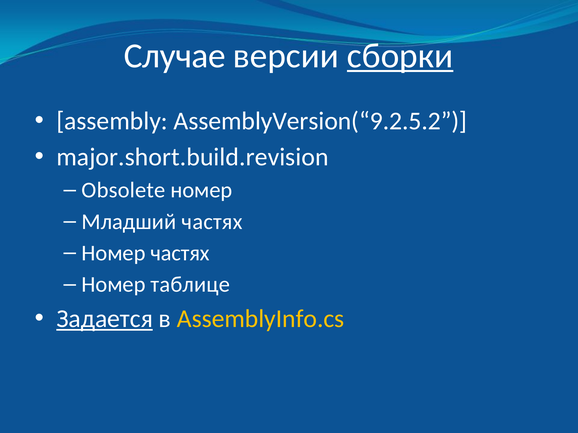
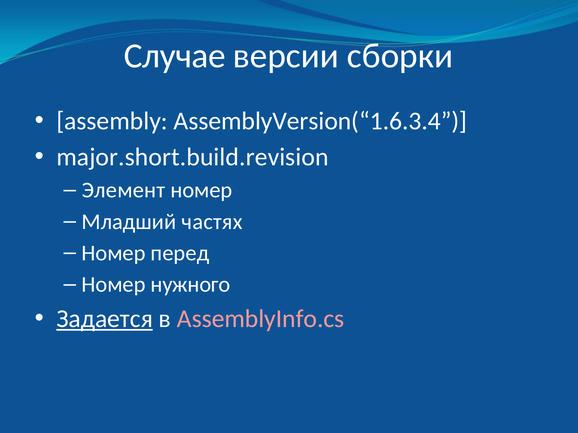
сборки underline: present -> none
AssemblyVersion(“9.2.5.2: AssemblyVersion(“9.2.5.2 -> AssemblyVersion(“1.6.3.4
Obsolete: Obsolete -> Элемент
Номер частях: частях -> перед
таблице: таблице -> нужного
AssemblyInfo.cs colour: yellow -> pink
